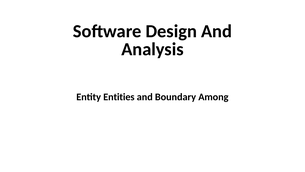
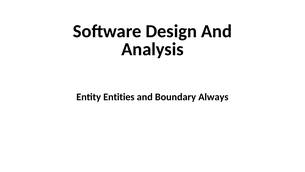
Among: Among -> Always
